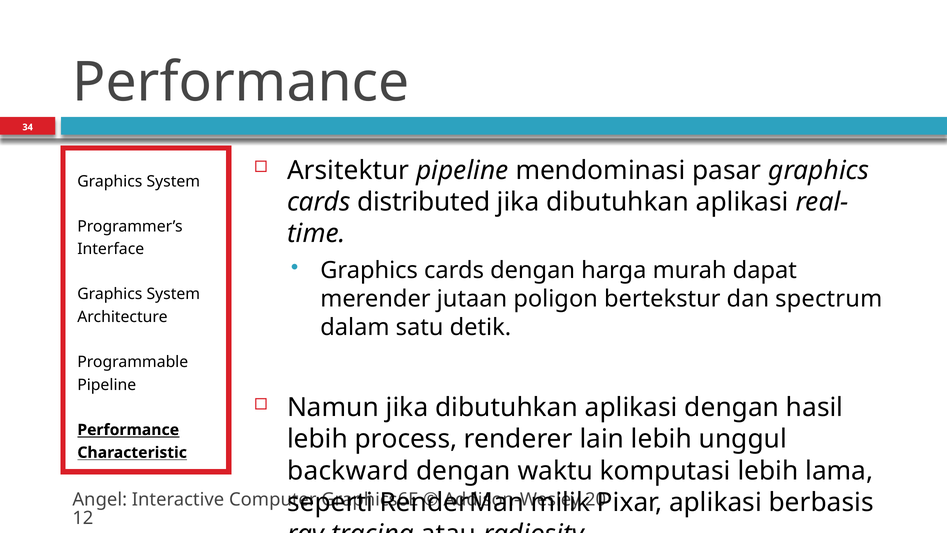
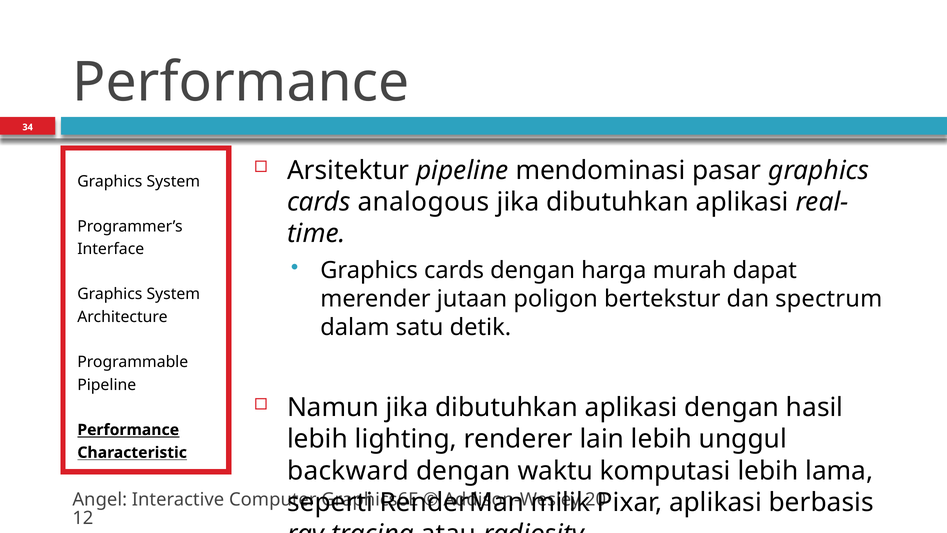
distributed: distributed -> analogous
process: process -> lighting
